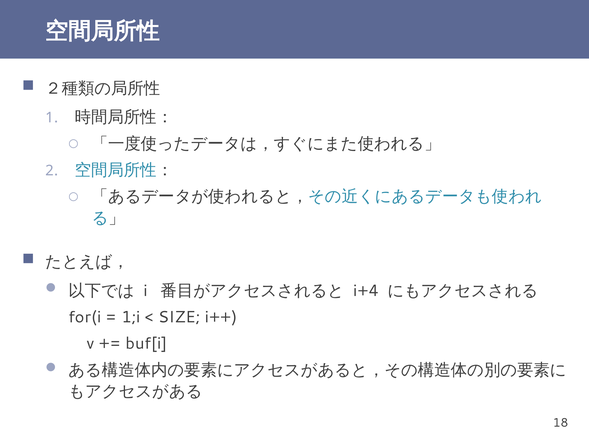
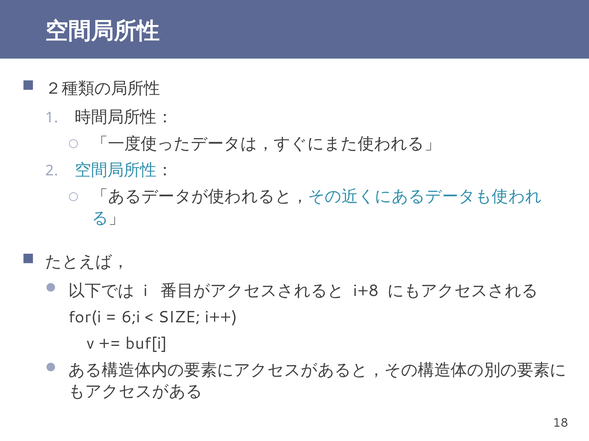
i+4: i+4 -> i+8
1;i: 1;i -> 6;i
